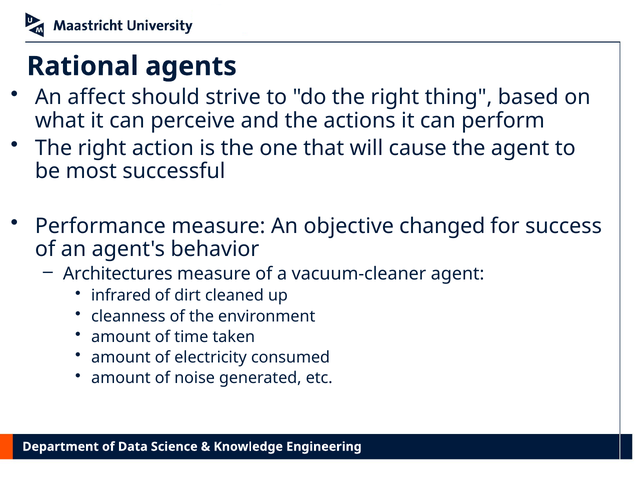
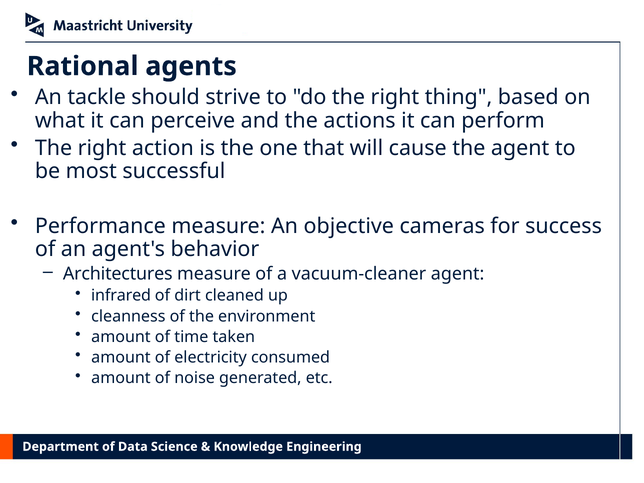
affect: affect -> tackle
changed: changed -> cameras
